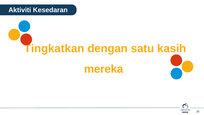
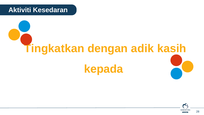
satu: satu -> adik
mereka: mereka -> kepada
